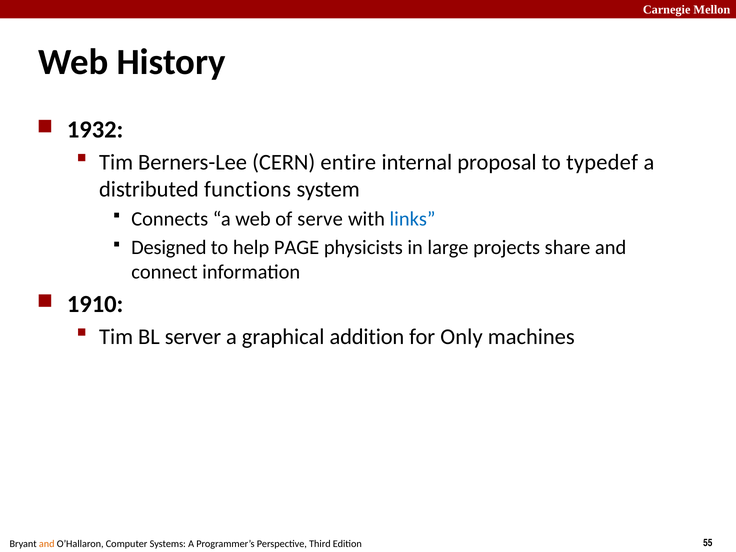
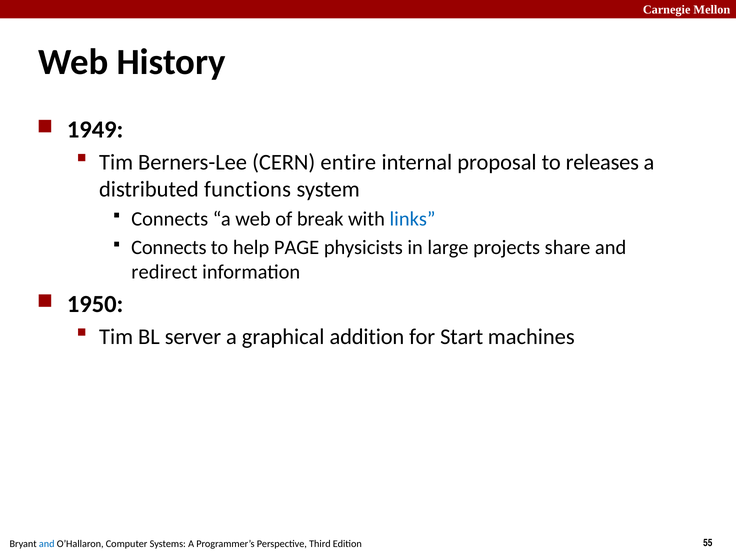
1932: 1932 -> 1949
typedef: typedef -> releases
serve: serve -> break
Designed at (169, 248): Designed -> Connects
connect: connect -> redirect
1910: 1910 -> 1950
Only: Only -> Start
and at (47, 544) colour: orange -> blue
